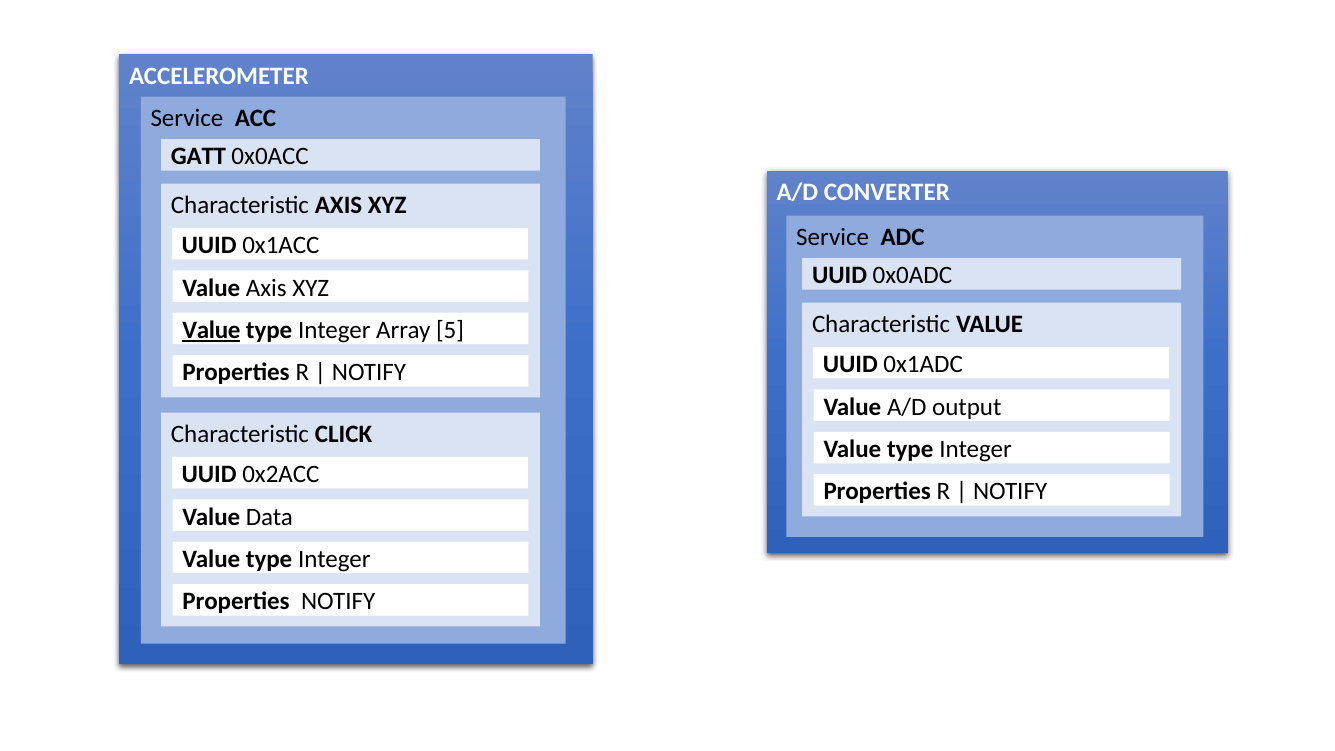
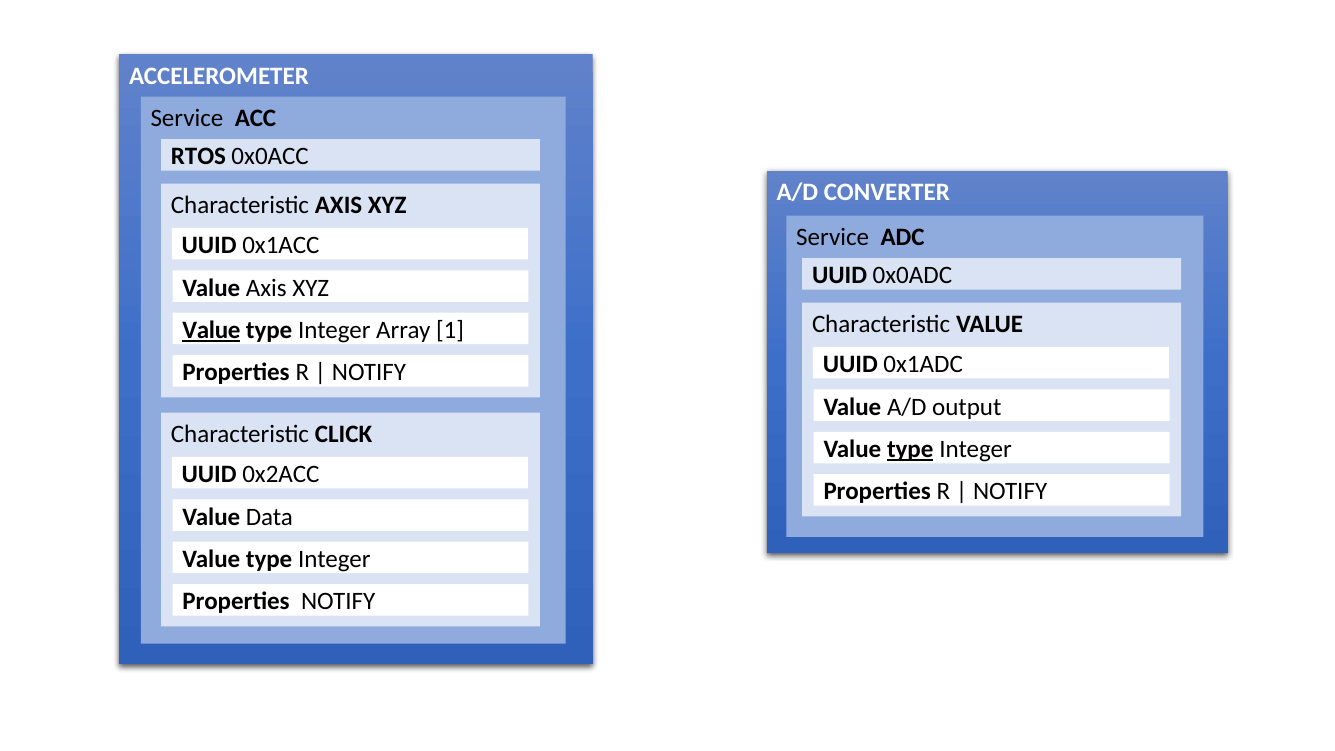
GATT: GATT -> RTOS
5: 5 -> 1
type at (910, 449) underline: none -> present
